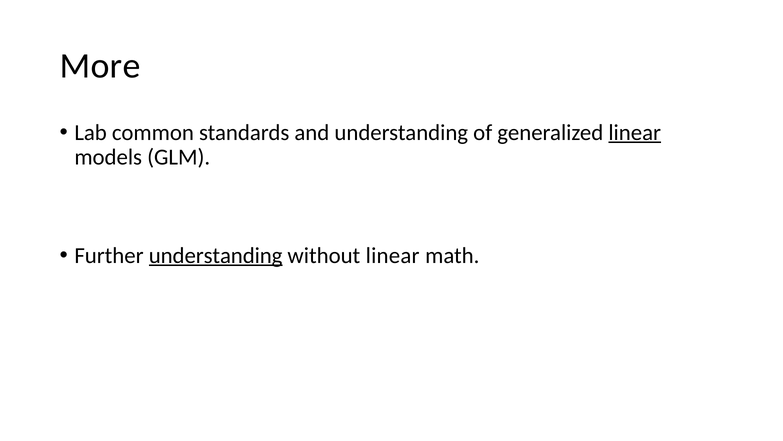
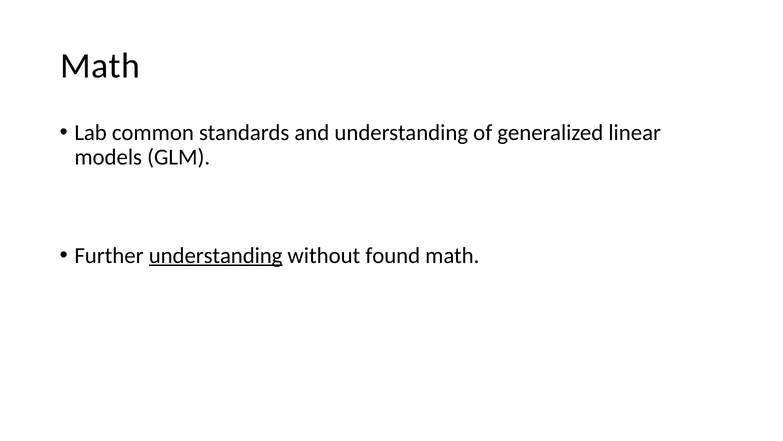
More at (100, 66): More -> Math
linear at (635, 132) underline: present -> none
without linear: linear -> found
